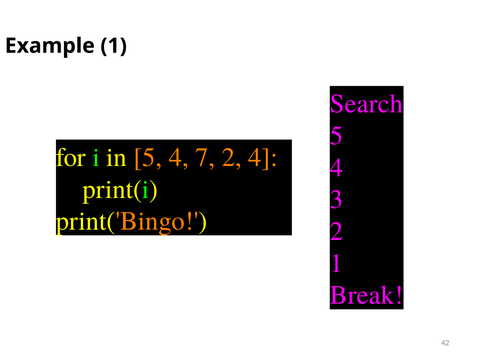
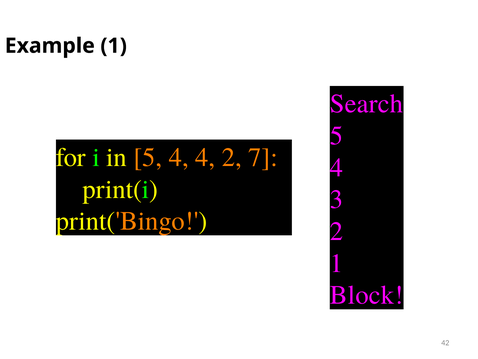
4 7: 7 -> 4
2 4: 4 -> 7
Break: Break -> Block
